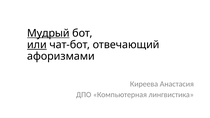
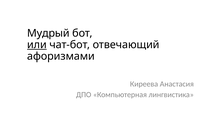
Мудрый underline: present -> none
